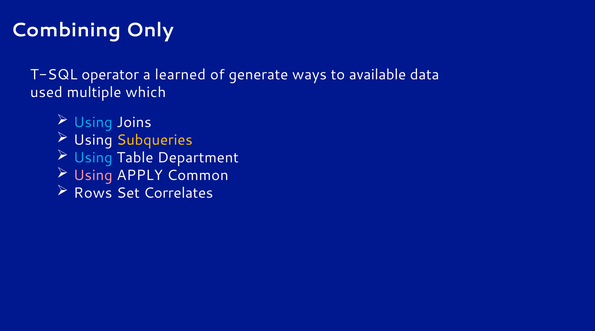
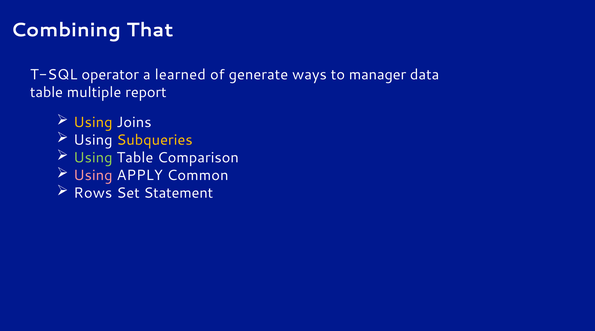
Only: Only -> That
available: available -> manager
used at (46, 92): used -> table
which: which -> report
Using at (93, 122) colour: light blue -> yellow
Using at (93, 157) colour: light blue -> light green
Department: Department -> Comparison
Correlates: Correlates -> Statement
